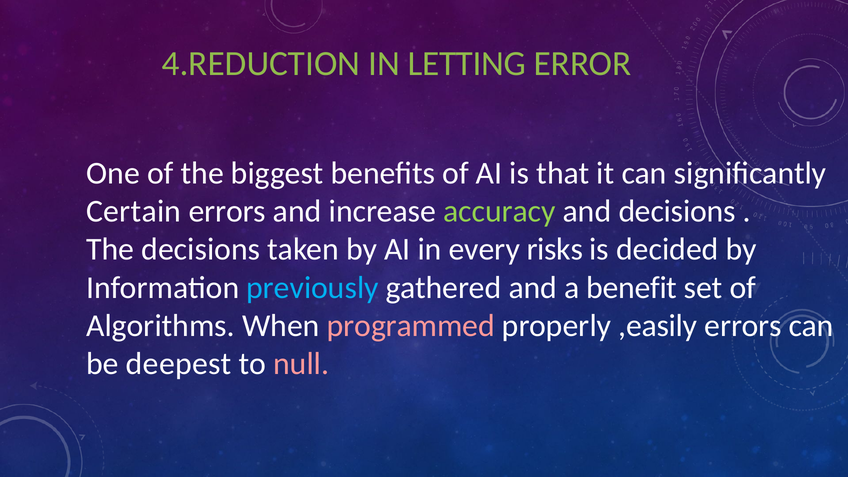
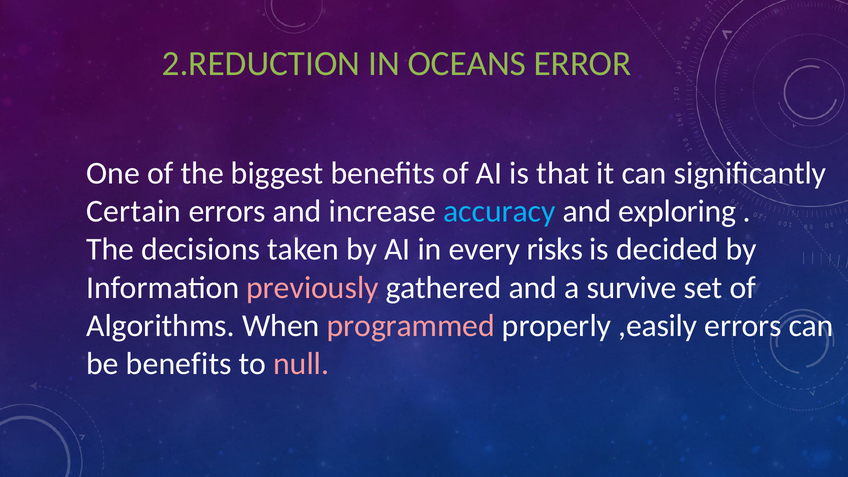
4.REDUCTION: 4.REDUCTION -> 2.REDUCTION
LETTING: LETTING -> OCEANS
accuracy colour: light green -> light blue
and decisions: decisions -> exploring
previously colour: light blue -> pink
benefit: benefit -> survive
be deepest: deepest -> benefits
